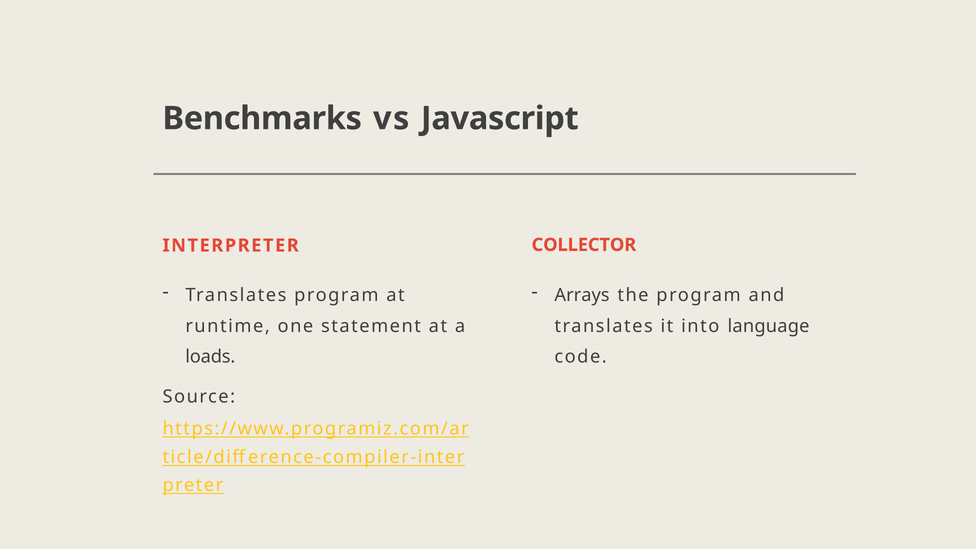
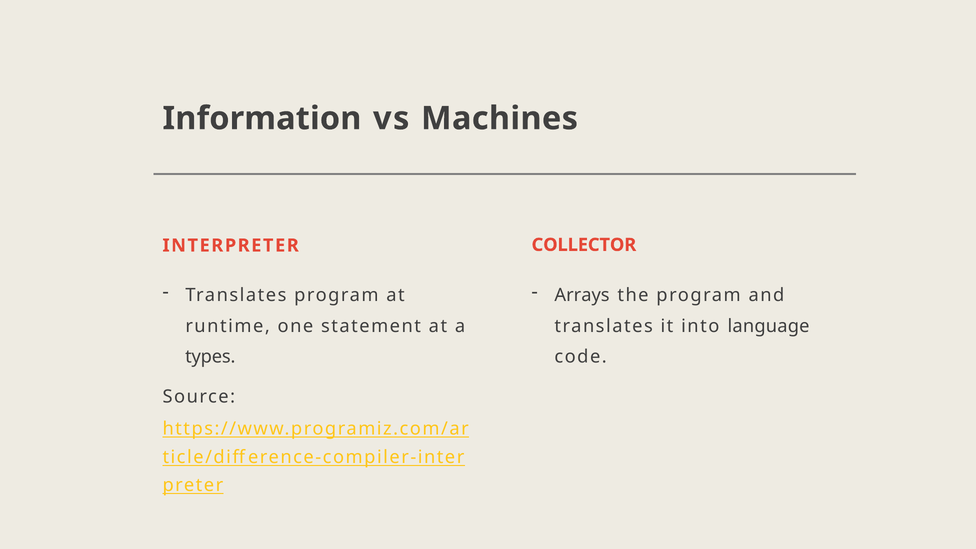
Benchmarks: Benchmarks -> Information
Javascript: Javascript -> Machines
loads: loads -> types
